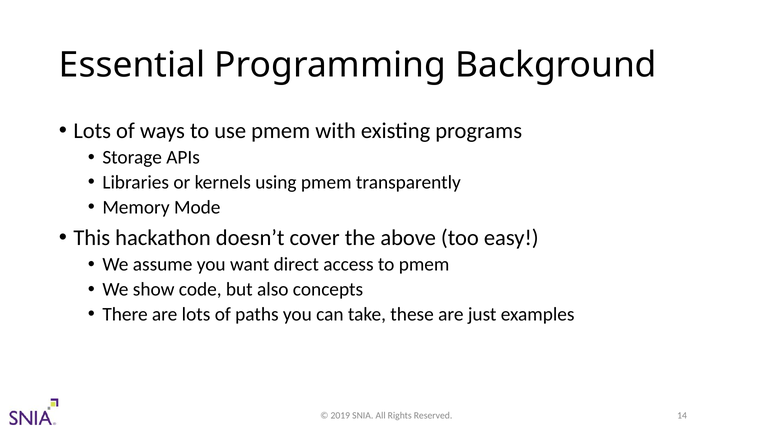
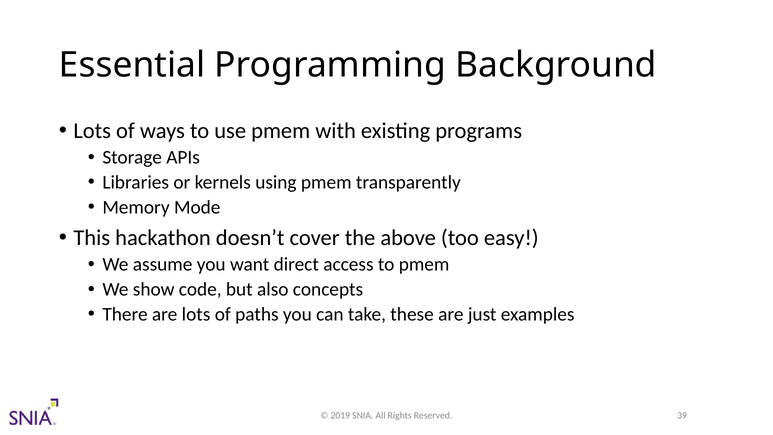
14: 14 -> 39
